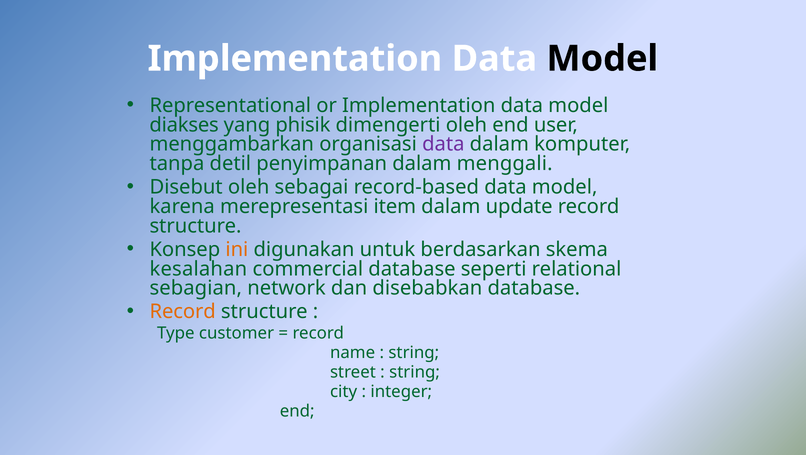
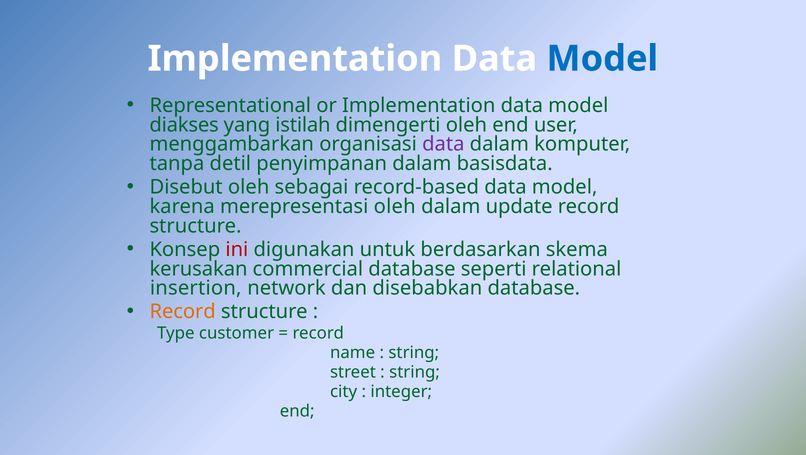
Model at (602, 59) colour: black -> blue
phisik: phisik -> istilah
menggali: menggali -> basisdata
merepresentasi item: item -> oleh
ini colour: orange -> red
kesalahan: kesalahan -> kerusakan
sebagian: sebagian -> insertion
